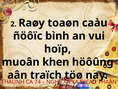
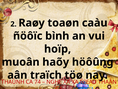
khen: khen -> haõy
